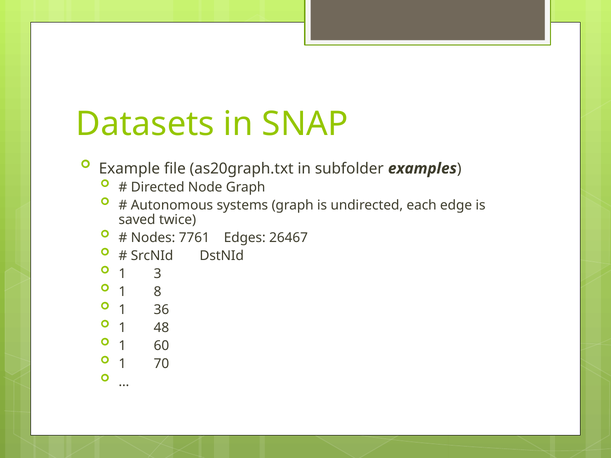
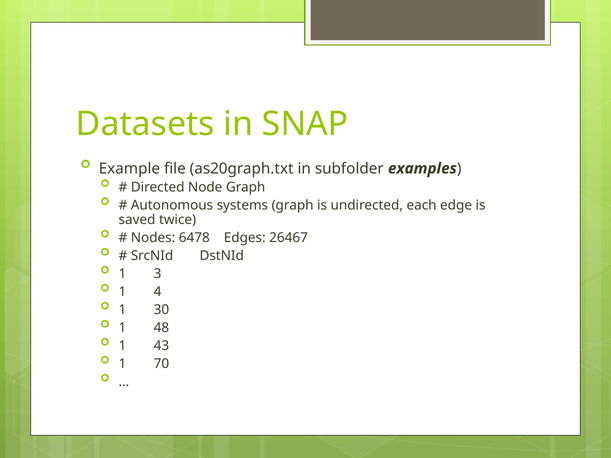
7761: 7761 -> 6478
8: 8 -> 4
36: 36 -> 30
60: 60 -> 43
